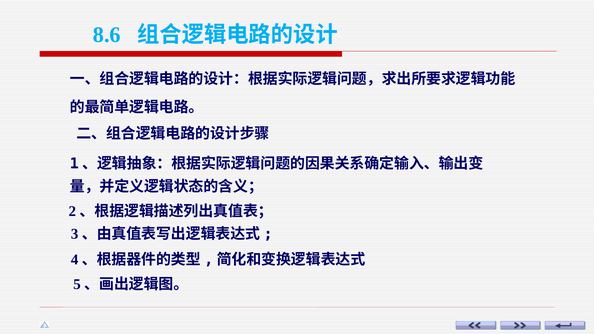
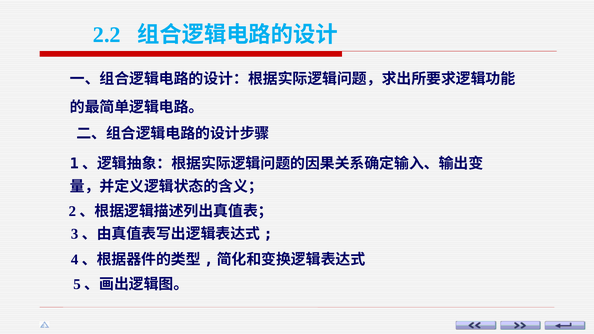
8.6: 8.6 -> 2.2
